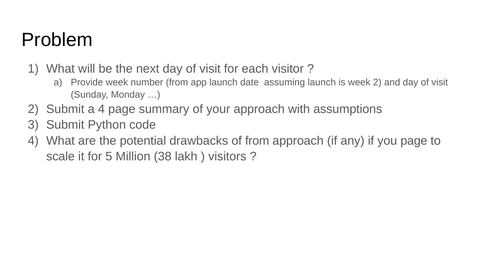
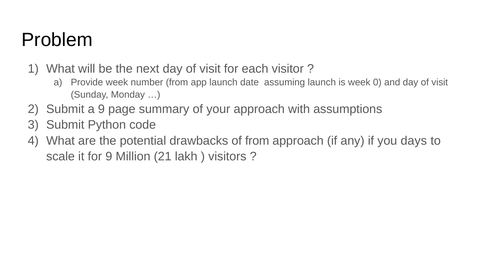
week 2: 2 -> 0
a 4: 4 -> 9
you page: page -> days
for 5: 5 -> 9
38: 38 -> 21
